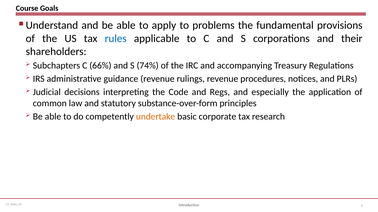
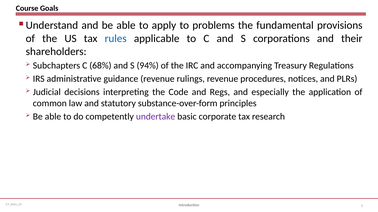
66%: 66% -> 68%
74%: 74% -> 94%
undertake colour: orange -> purple
